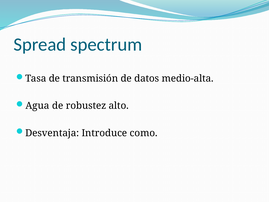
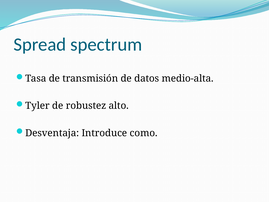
Agua: Agua -> Tyler
